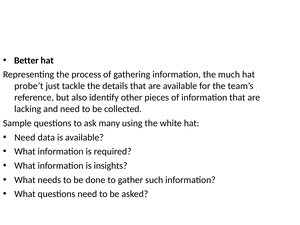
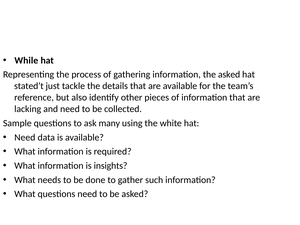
Better: Better -> While
the much: much -> asked
probe’t: probe’t -> stated’t
